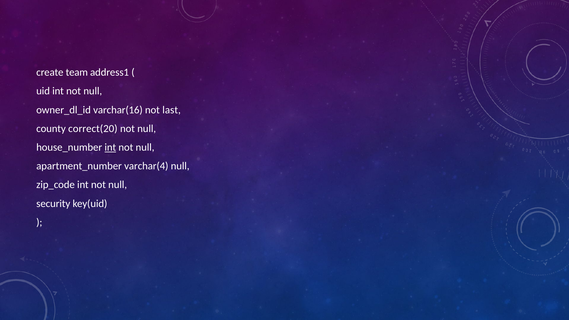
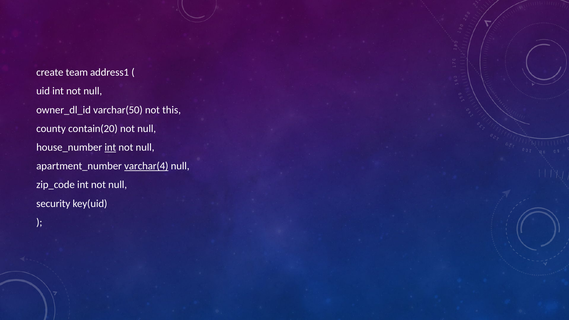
varchar(16: varchar(16 -> varchar(50
last: last -> this
correct(20: correct(20 -> contain(20
varchar(4 underline: none -> present
